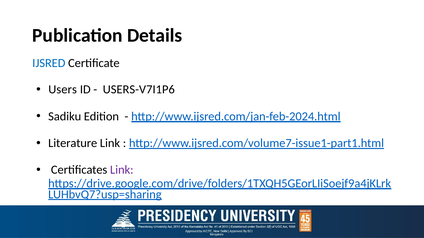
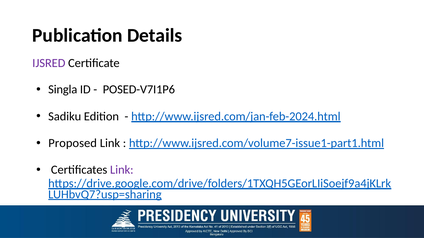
IJSRED colour: blue -> purple
Users: Users -> Singla
USERS-V7I1P6: USERS-V7I1P6 -> POSED-V7I1P6
Literature: Literature -> Proposed
